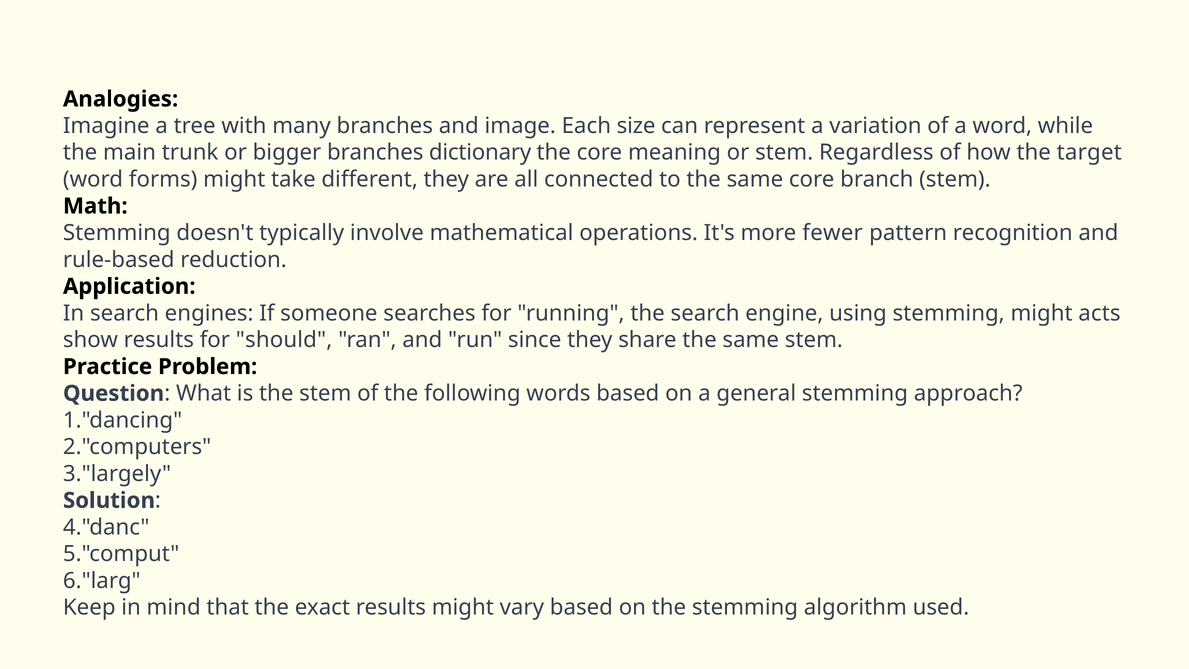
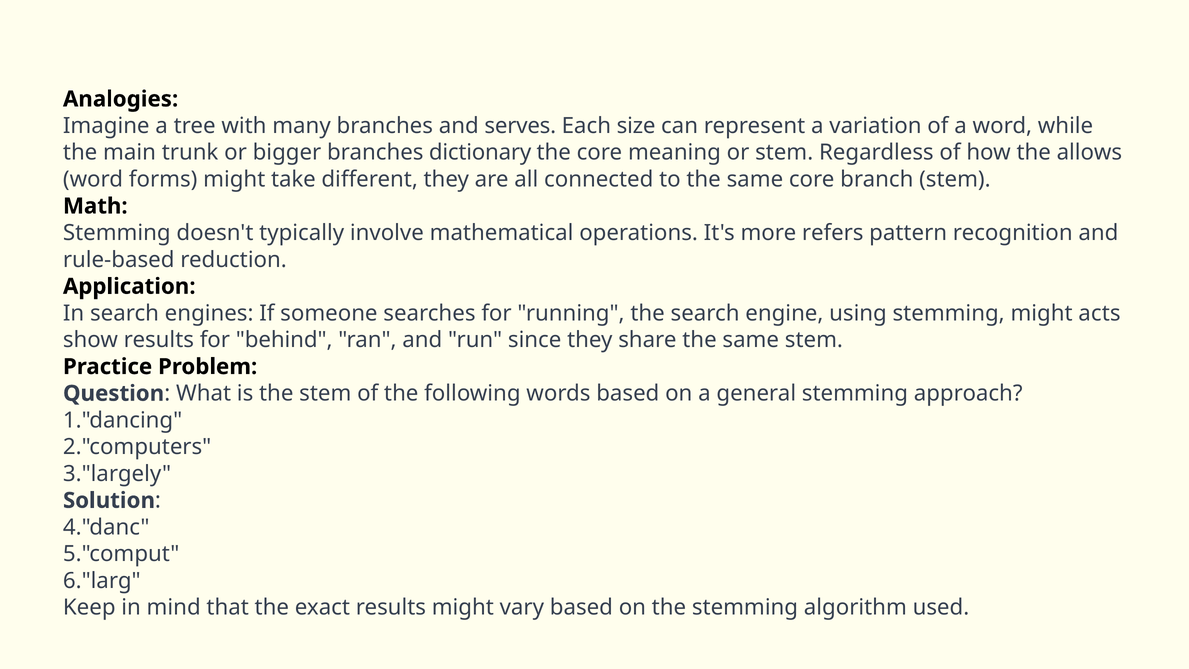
image: image -> serves
target: target -> allows
fewer: fewer -> refers
should: should -> behind
